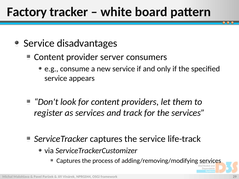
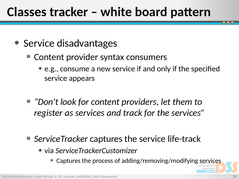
Factory: Factory -> Classes
server: server -> syntax
